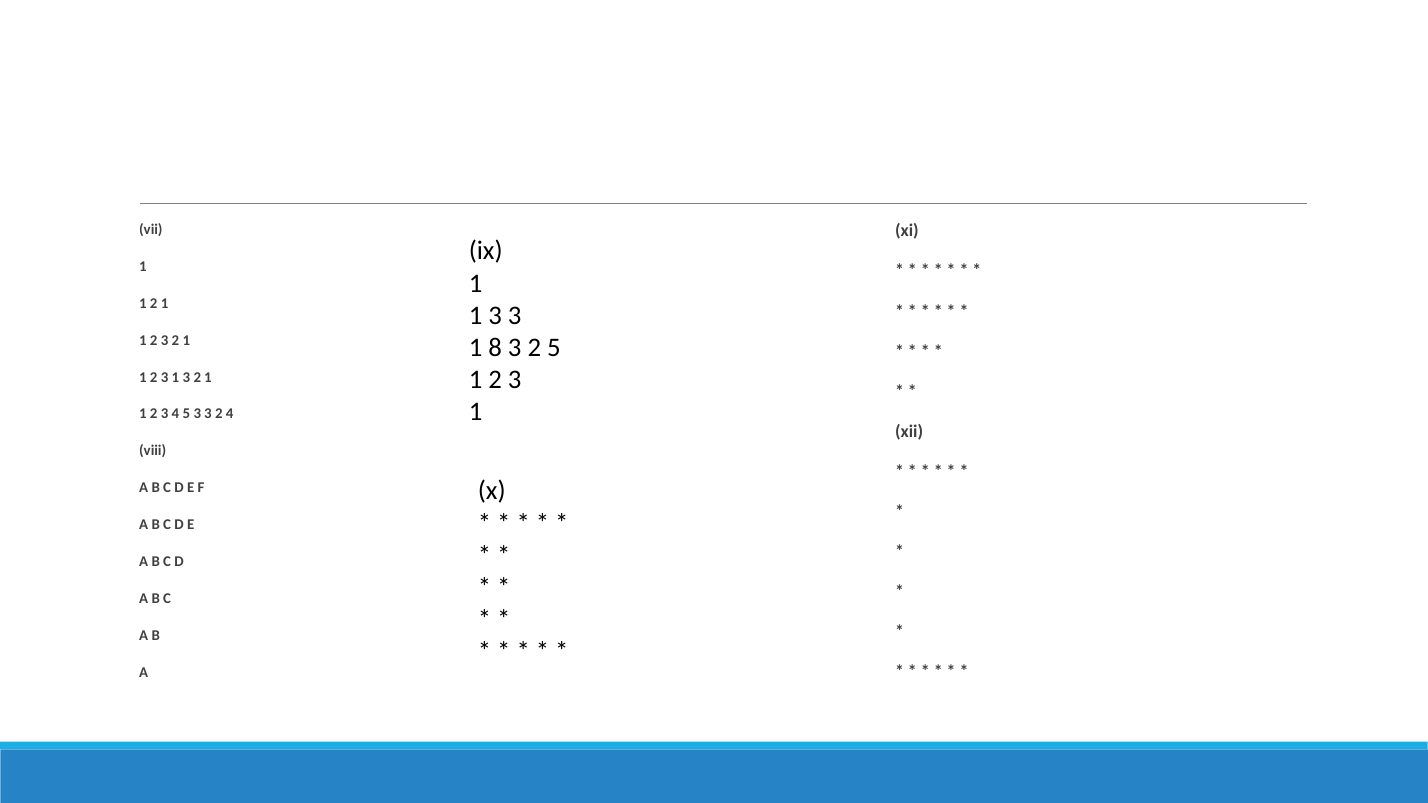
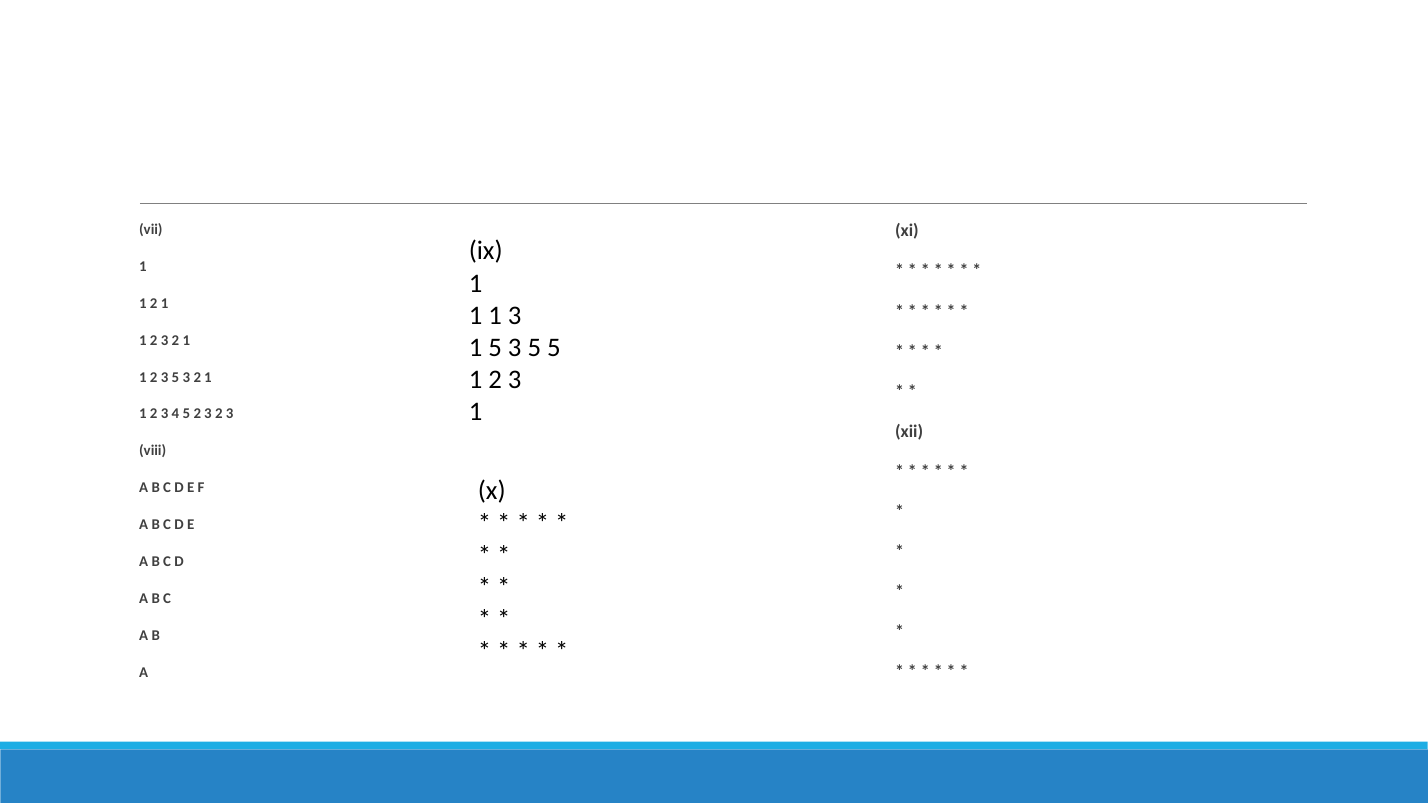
3 at (495, 315): 3 -> 1
1 8: 8 -> 5
2 at (534, 348): 2 -> 5
1 at (175, 377): 1 -> 5
5 3: 3 -> 2
3 2 4: 4 -> 3
